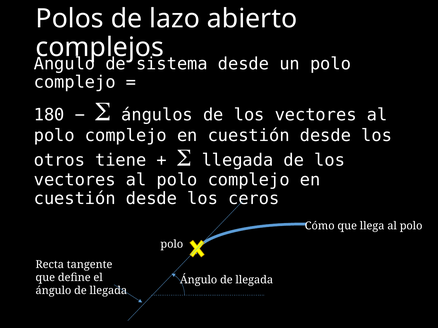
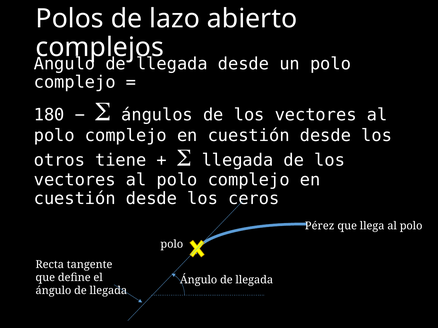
sistema at (172, 64): sistema -> llegada
Cómo: Cómo -> Pérez
